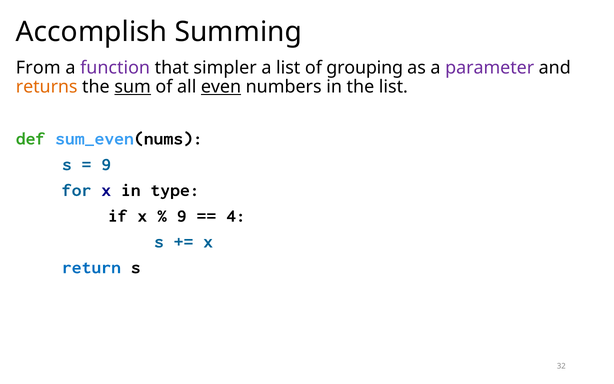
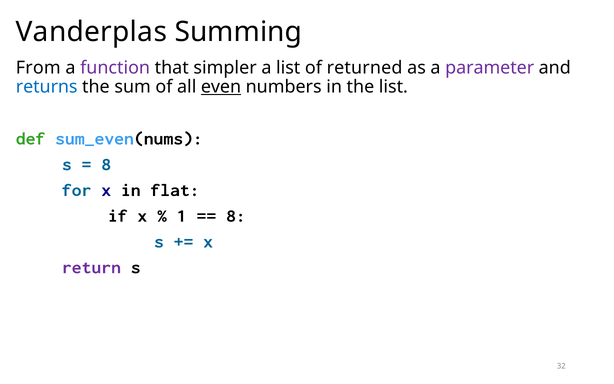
Accomplish: Accomplish -> Vanderplas
grouping: grouping -> returned
returns colour: orange -> blue
sum underline: present -> none
9 at (106, 164): 9 -> 8
type: type -> flat
9 at (182, 216): 9 -> 1
4 at (236, 216): 4 -> 8
return colour: blue -> purple
